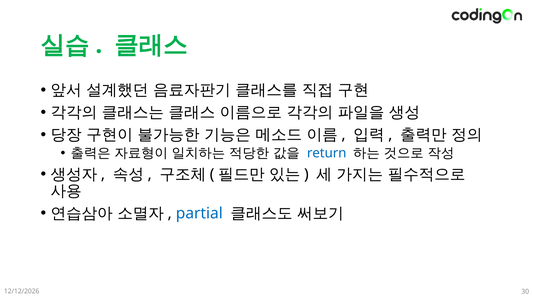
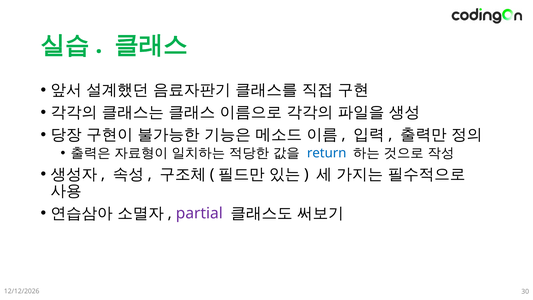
partial colour: blue -> purple
